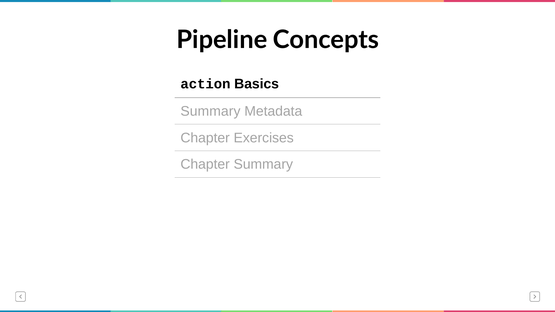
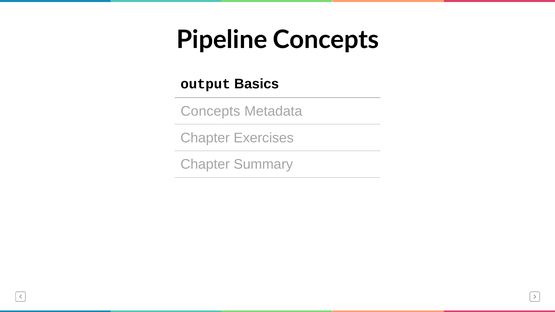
action: action -> output
Summary at (210, 111): Summary -> Concepts
